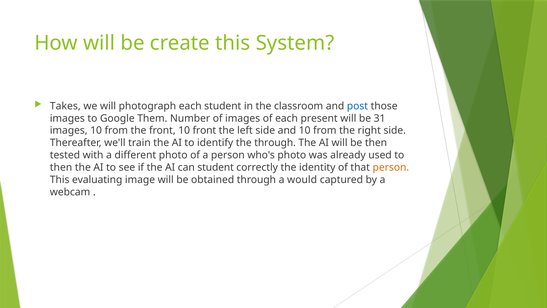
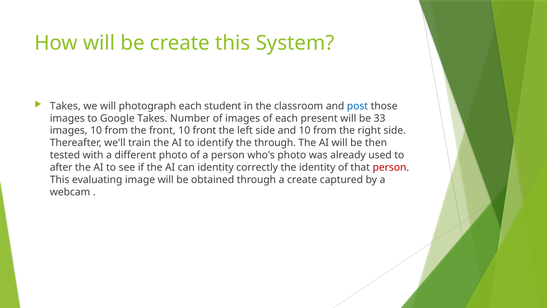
Google Them: Them -> Takes
31: 31 -> 33
then at (61, 167): then -> after
can student: student -> identity
person at (391, 167) colour: orange -> red
a would: would -> create
